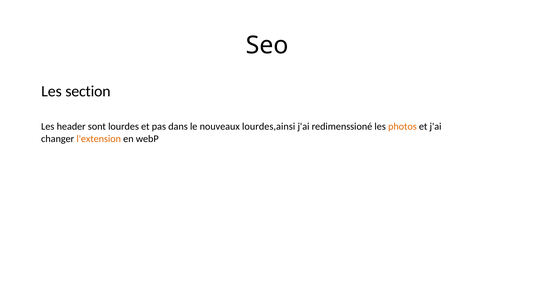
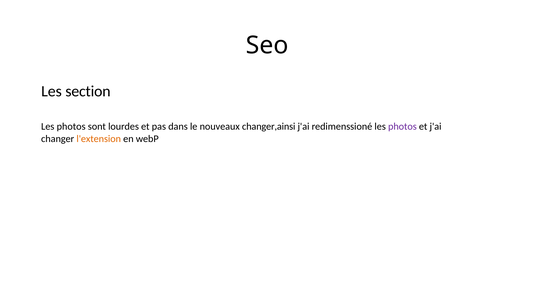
header at (71, 127): header -> photos
lourdes,ainsi: lourdes,ainsi -> changer,ainsi
photos at (402, 127) colour: orange -> purple
